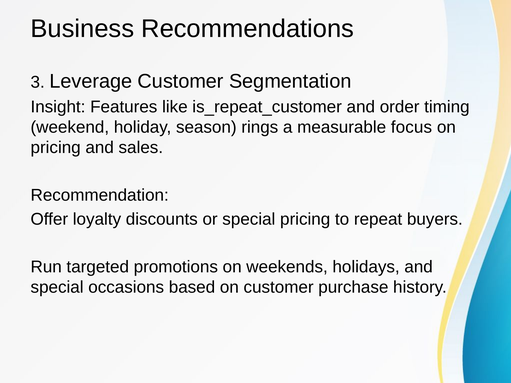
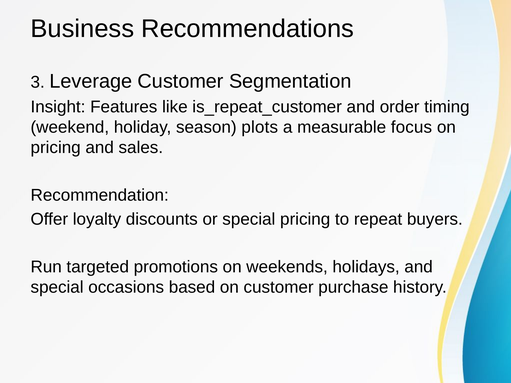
rings: rings -> plots
